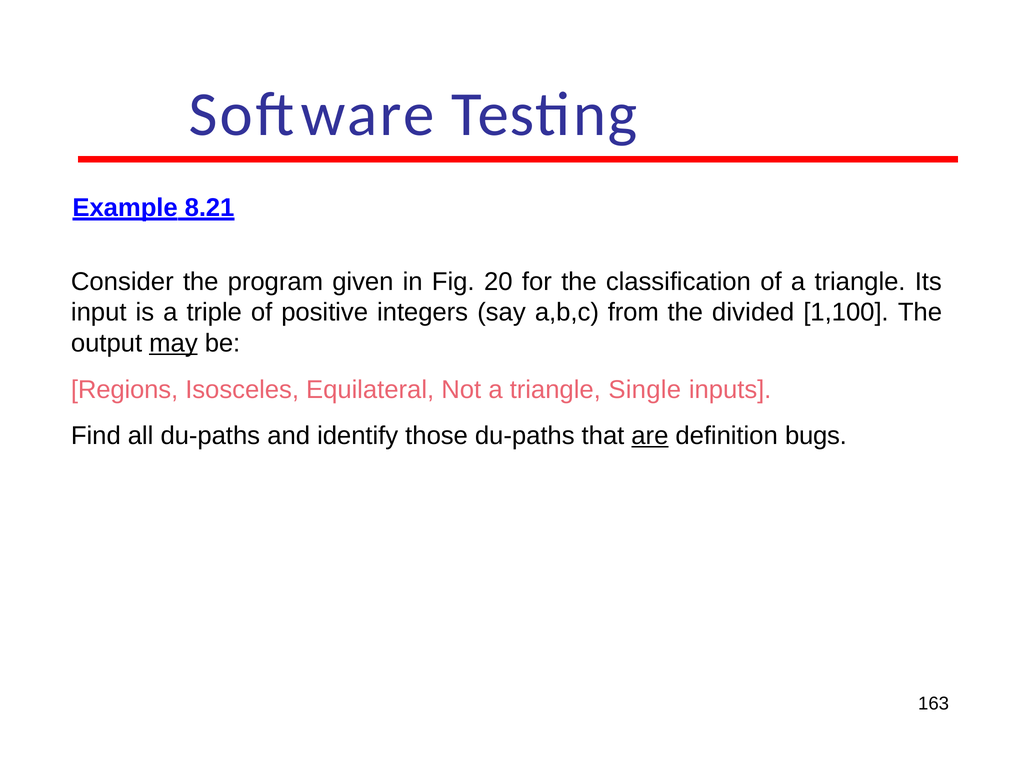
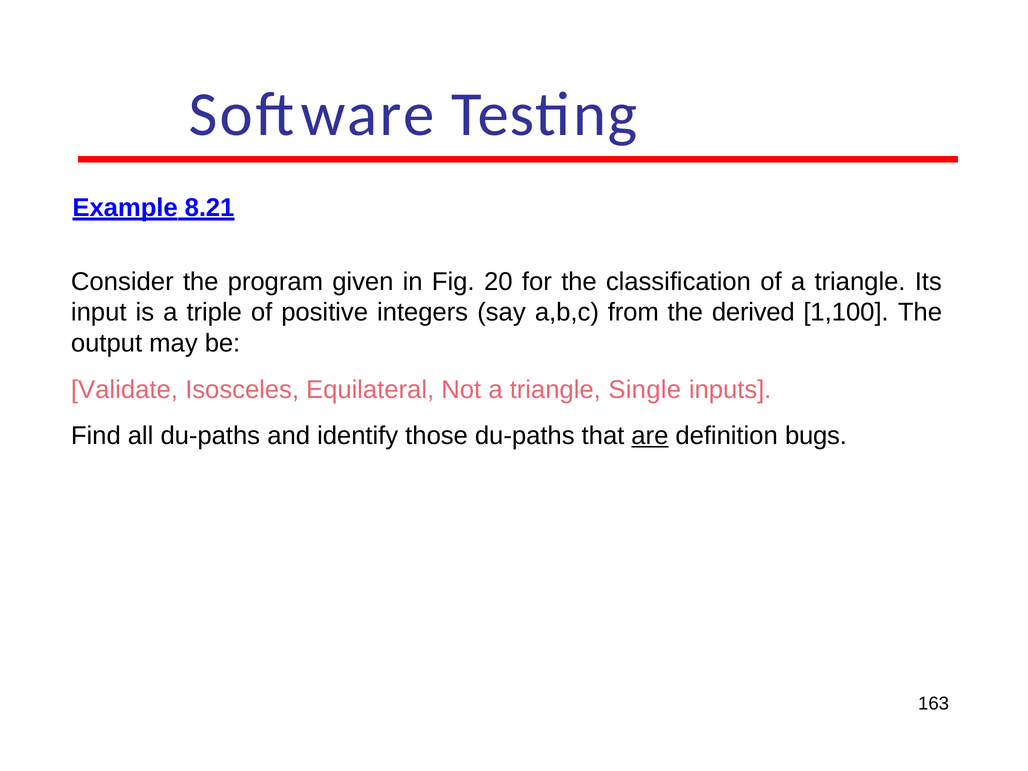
divided: divided -> derived
may underline: present -> none
Regions: Regions -> Validate
